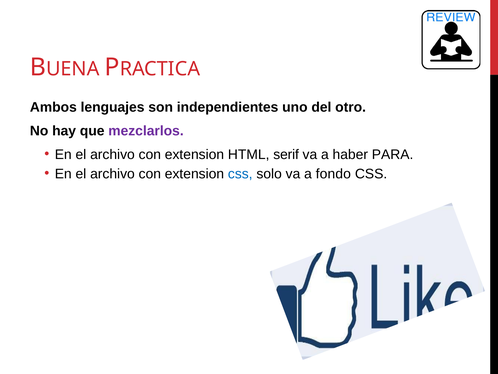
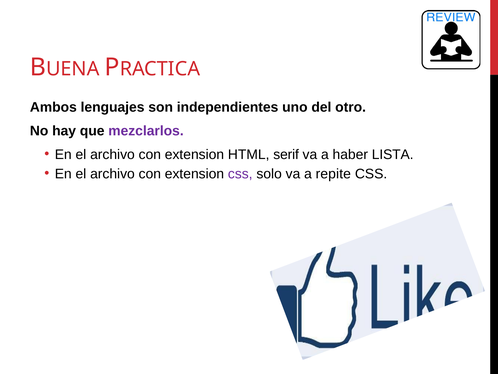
PARA: PARA -> LISTA
css at (240, 174) colour: blue -> purple
fondo: fondo -> repite
